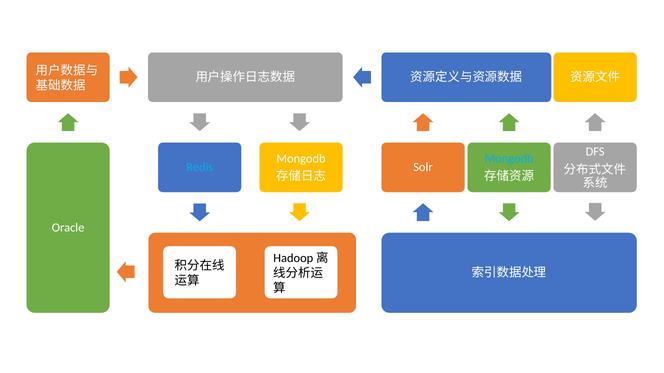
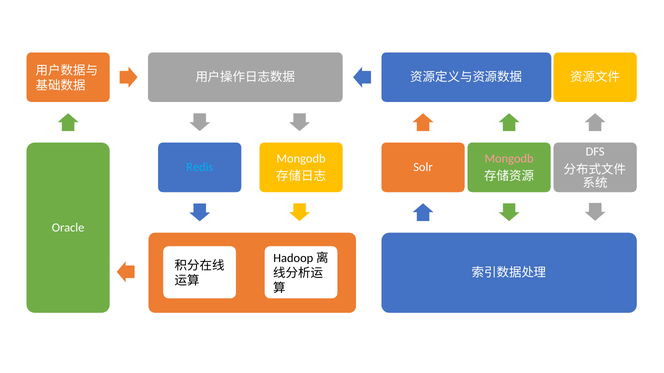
Mongodb at (509, 159) colour: light blue -> pink
